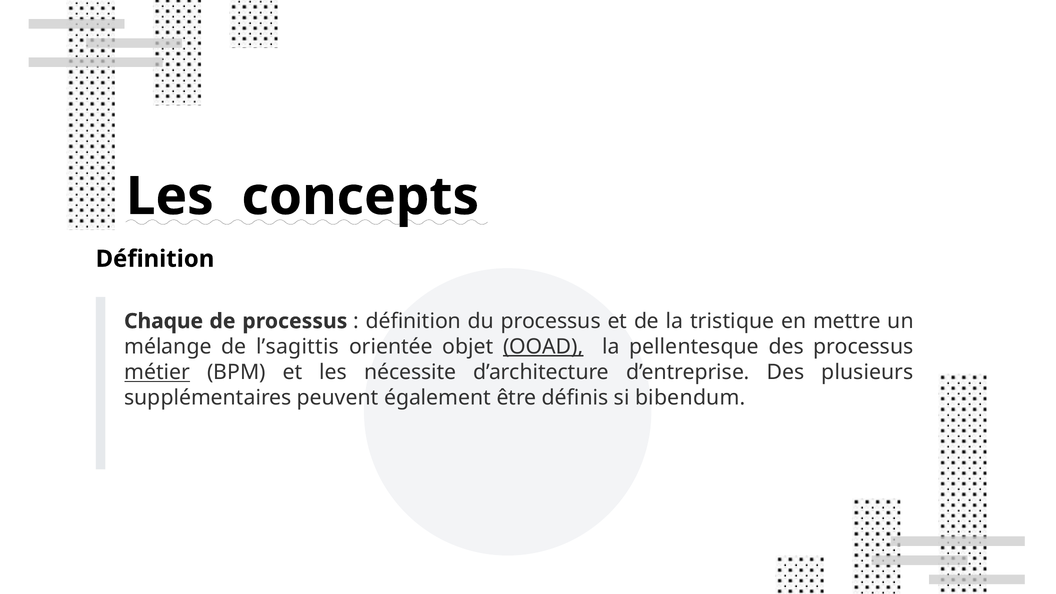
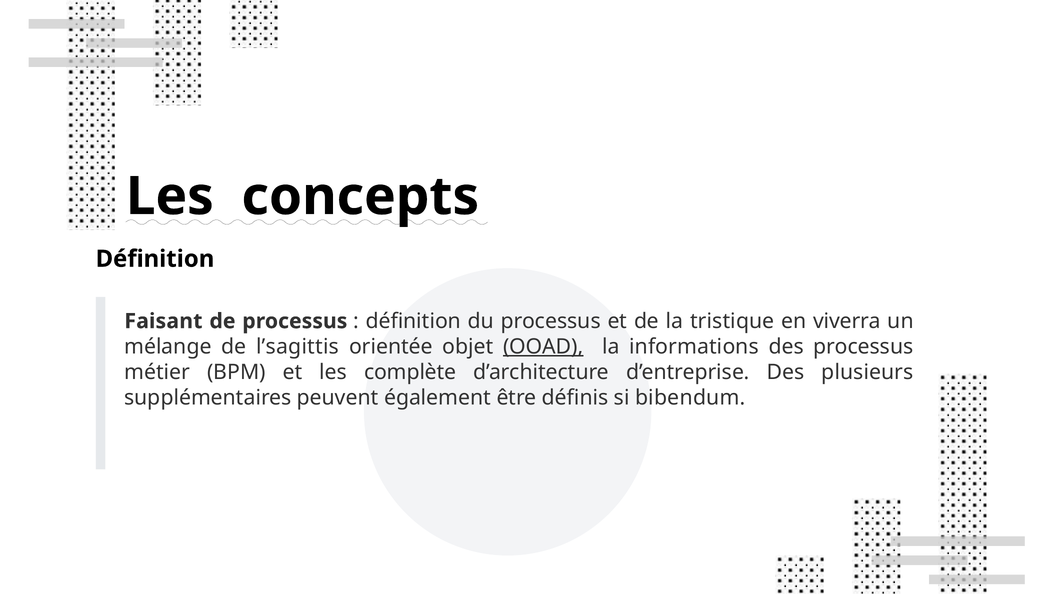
Chaque: Chaque -> Faisant
mettre: mettre -> viverra
pellentesque: pellentesque -> informations
métier underline: present -> none
nécessite: nécessite -> complète
